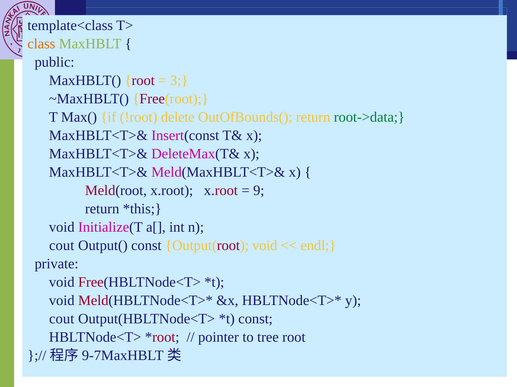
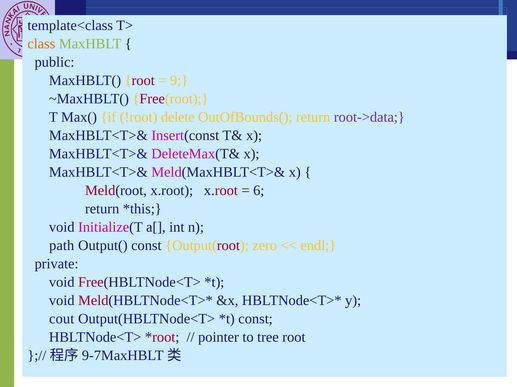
3: 3 -> 9
root->data colour: green -> purple
9: 9 -> 6
cout at (62, 246): cout -> path
Output(root void: void -> zero
